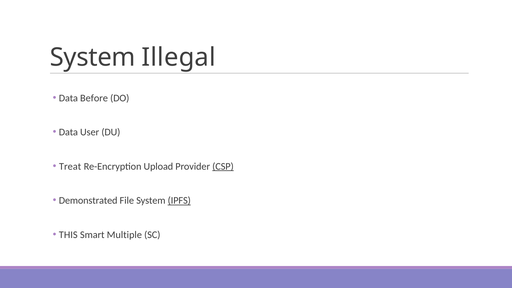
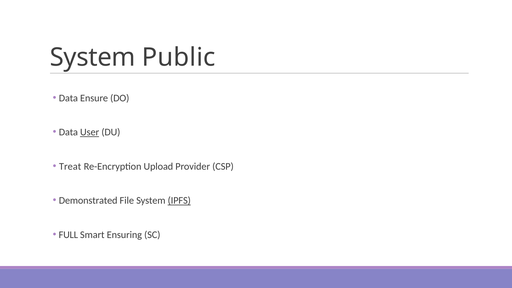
Illegal: Illegal -> Public
Before: Before -> Ensure
User underline: none -> present
CSP underline: present -> none
THIS: THIS -> FULL
Multiple: Multiple -> Ensuring
